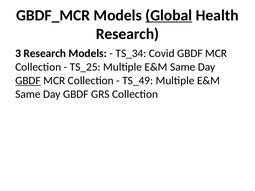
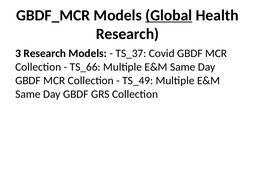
TS_34: TS_34 -> TS_37
TS_25: TS_25 -> TS_66
GBDF at (28, 81) underline: present -> none
